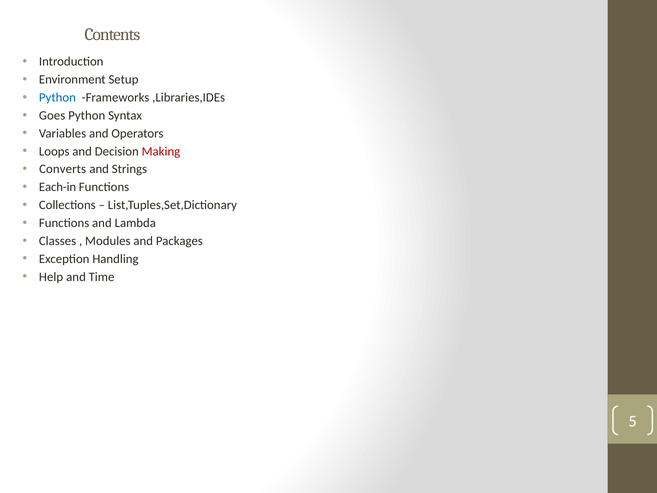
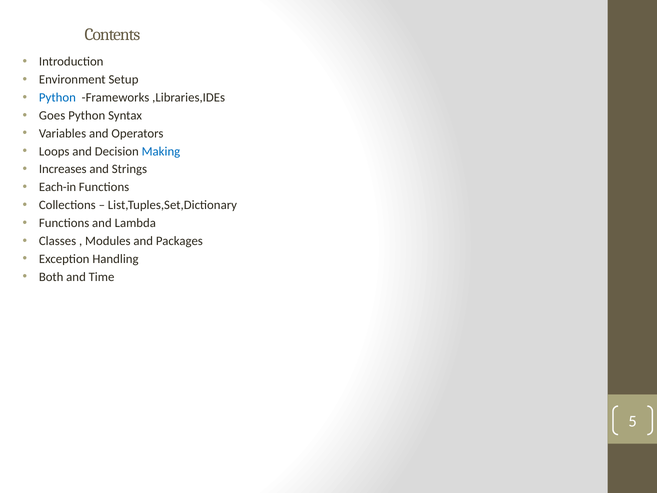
Making colour: red -> blue
Converts: Converts -> Increases
Help: Help -> Both
